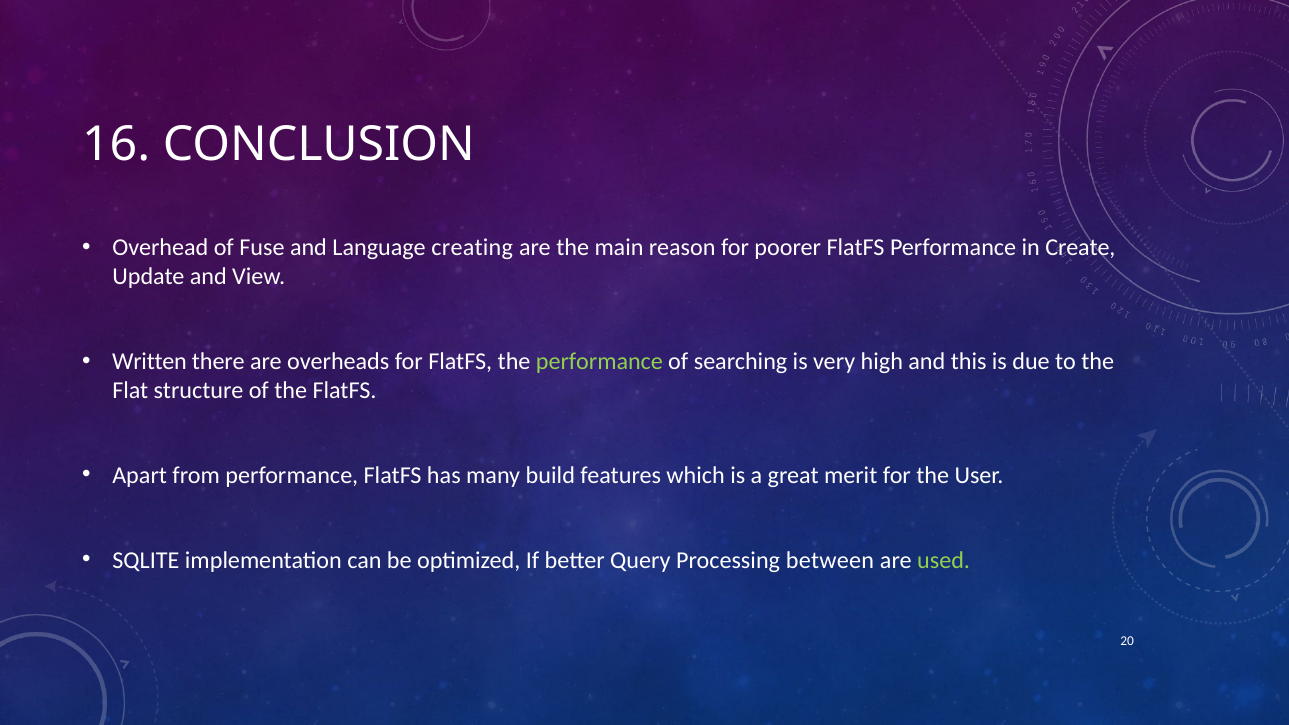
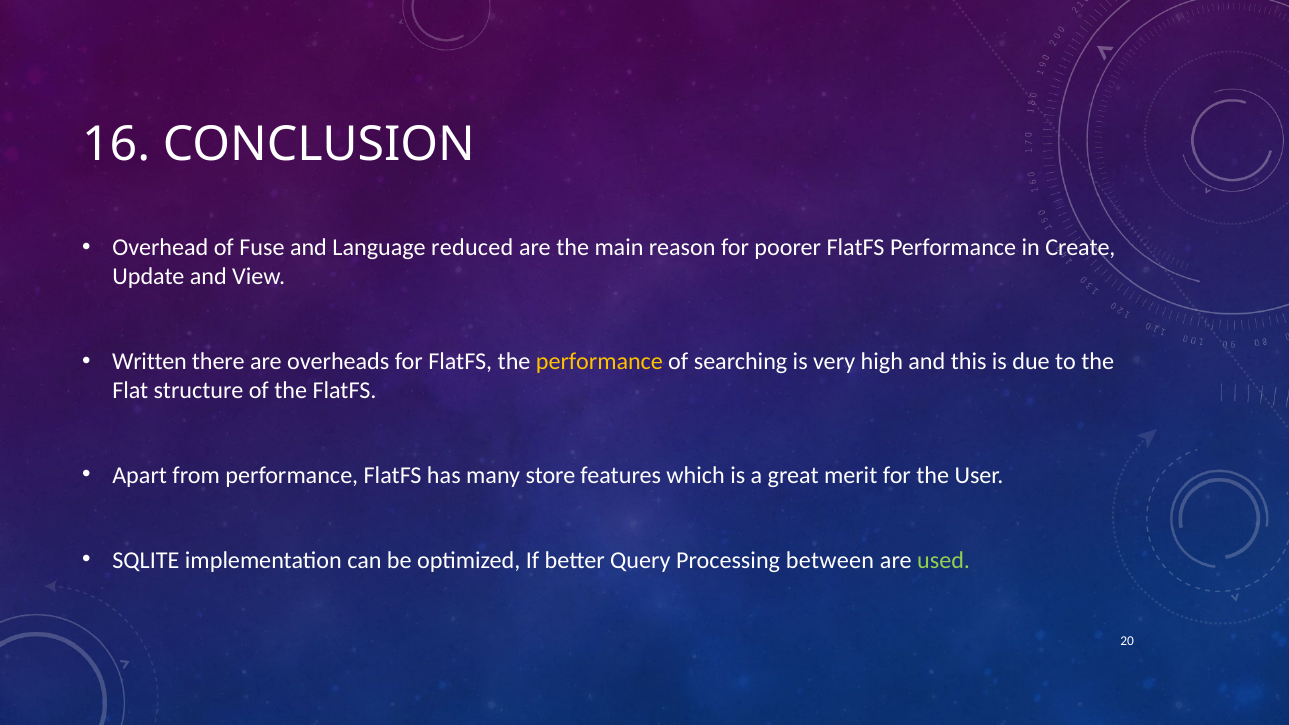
creating: creating -> reduced
performance at (599, 361) colour: light green -> yellow
build: build -> store
